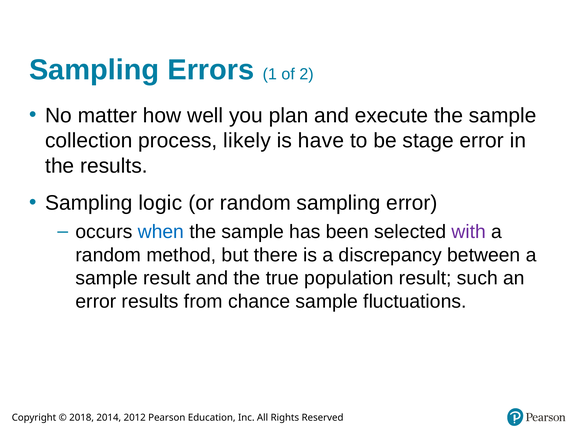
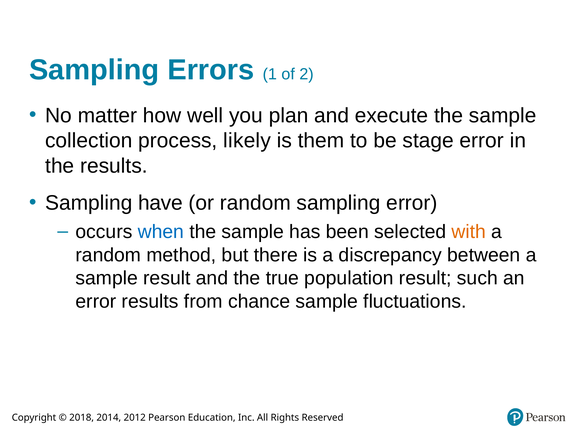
have: have -> them
logic: logic -> have
with colour: purple -> orange
